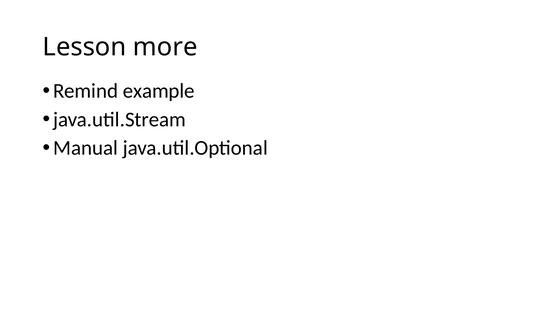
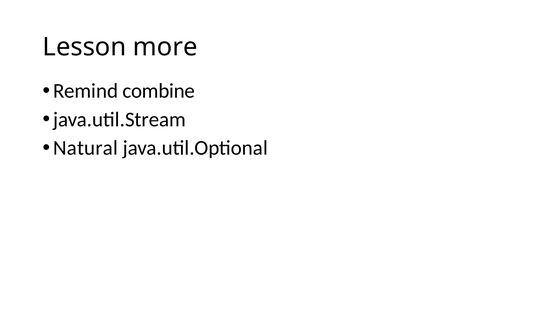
example: example -> combine
Manual: Manual -> Natural
